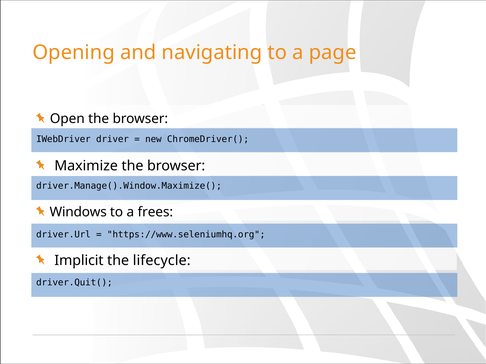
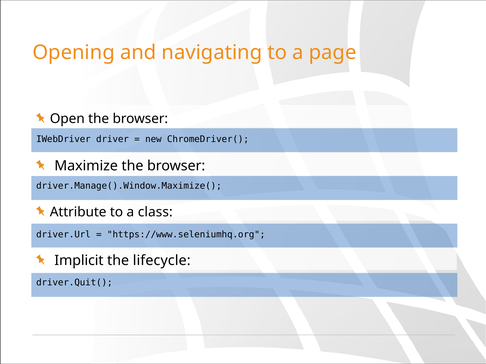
Windows: Windows -> Attribute
frees: frees -> class
